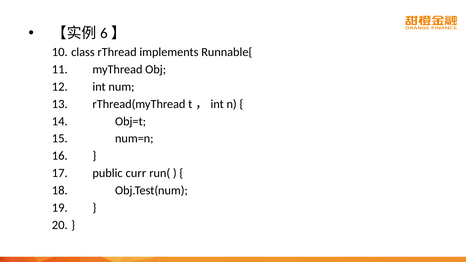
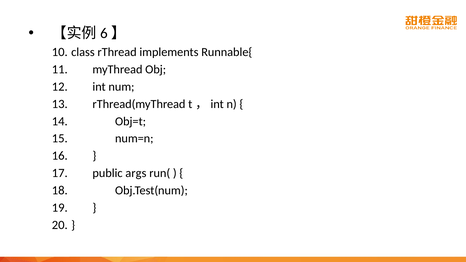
curr: curr -> args
